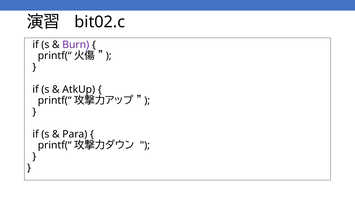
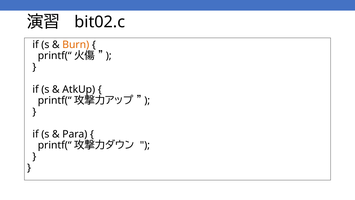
Burn colour: purple -> orange
